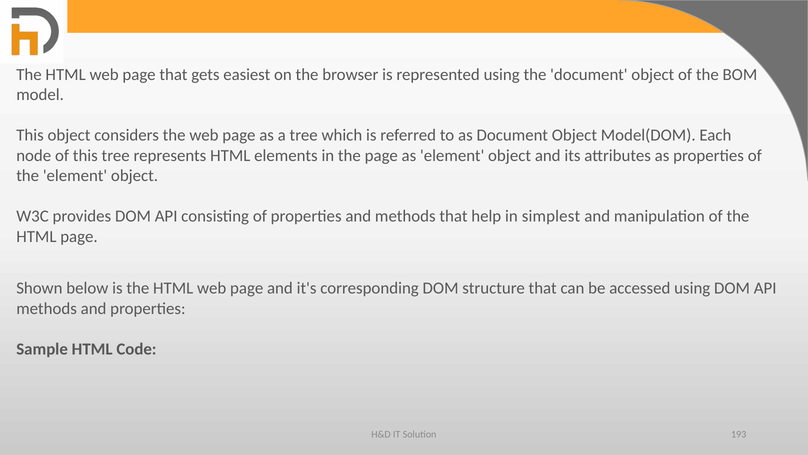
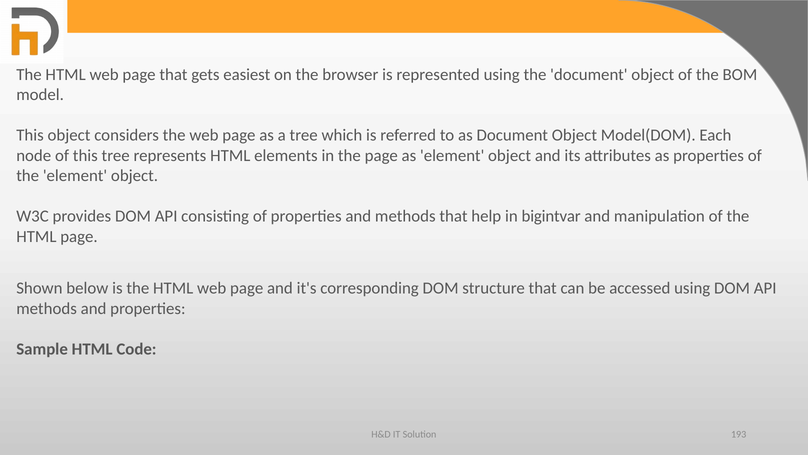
simplest: simplest -> bigintvar
